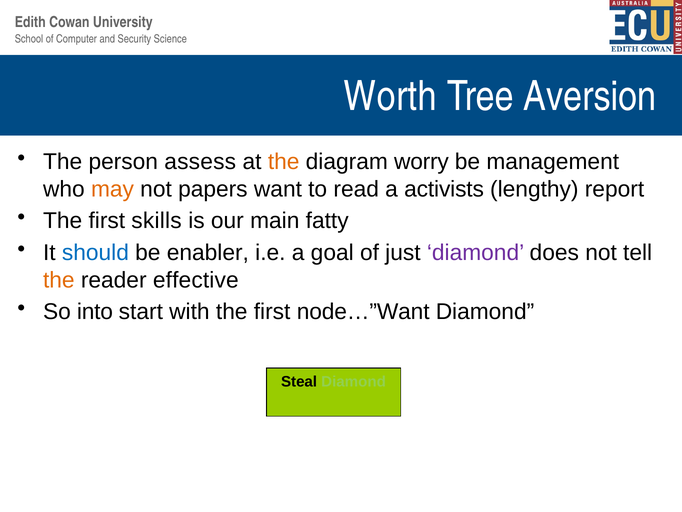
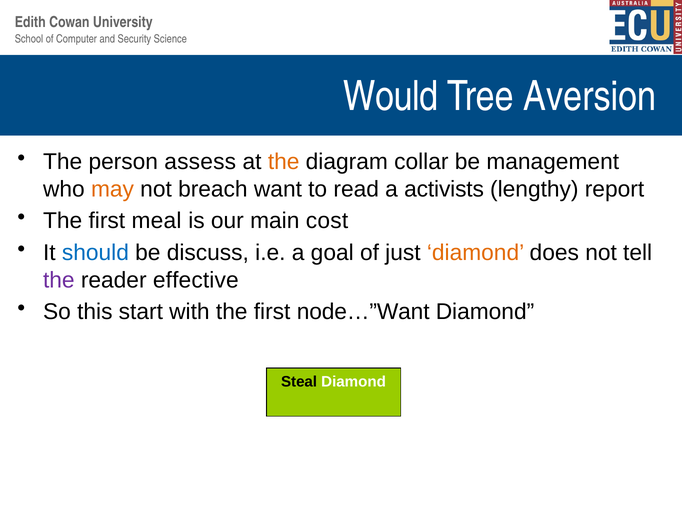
Worth: Worth -> Would
worry: worry -> collar
papers: papers -> breach
skills: skills -> meal
fatty: fatty -> cost
enabler: enabler -> discuss
diamond at (476, 252) colour: purple -> orange
the at (59, 280) colour: orange -> purple
into: into -> this
Diamond at (354, 381) colour: light green -> white
